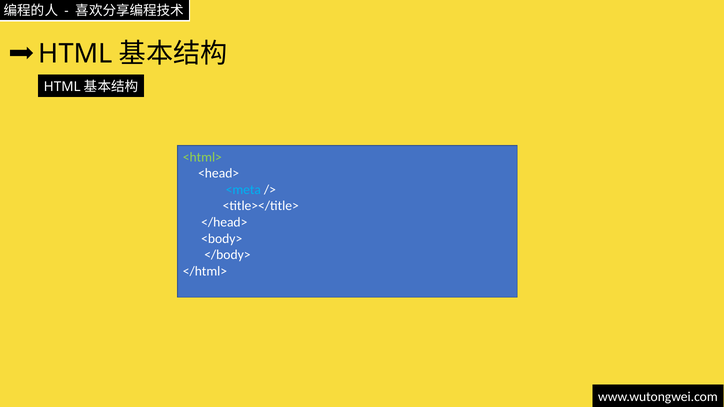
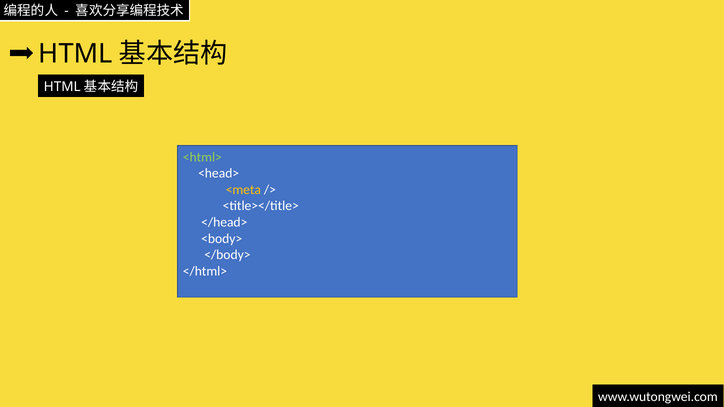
<meta colour: light blue -> yellow
